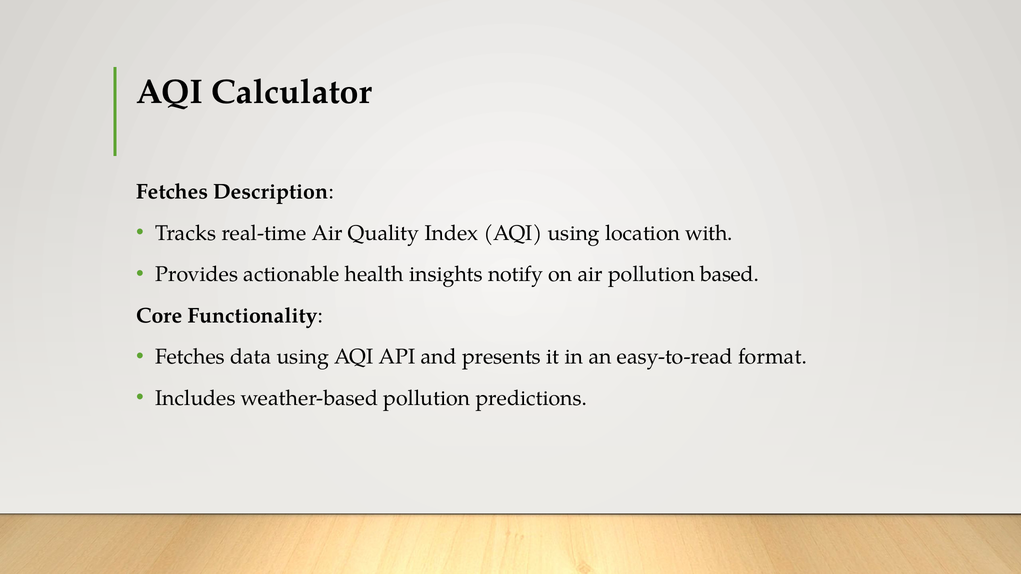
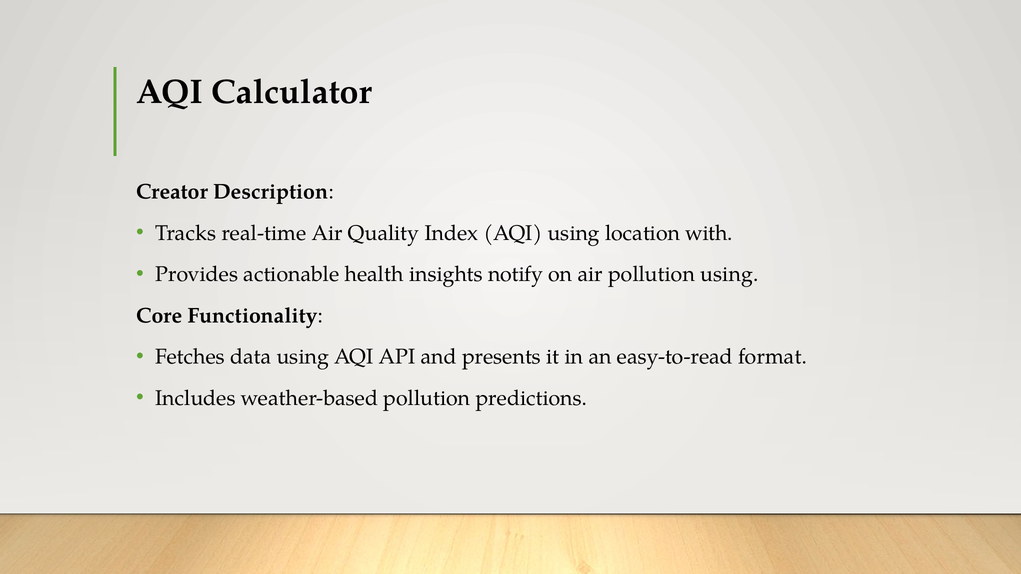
Fetches at (172, 192): Fetches -> Creator
pollution based: based -> using
